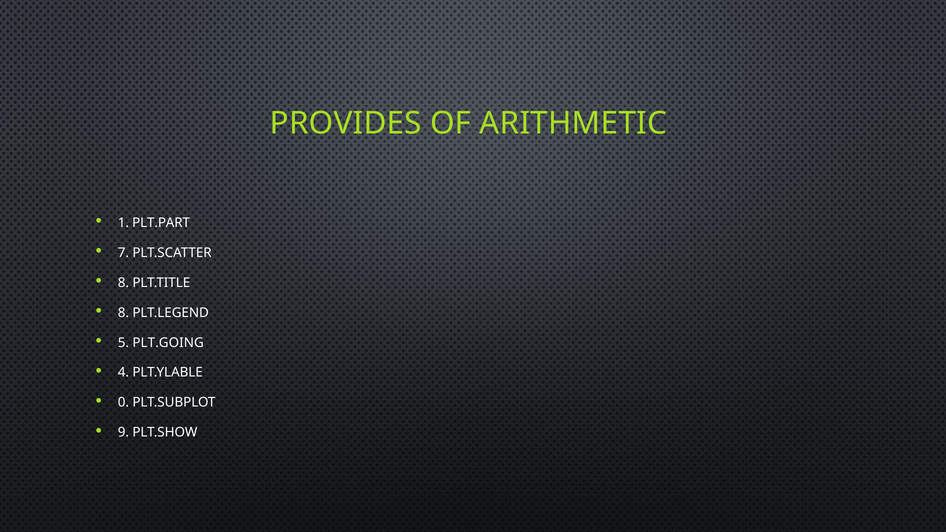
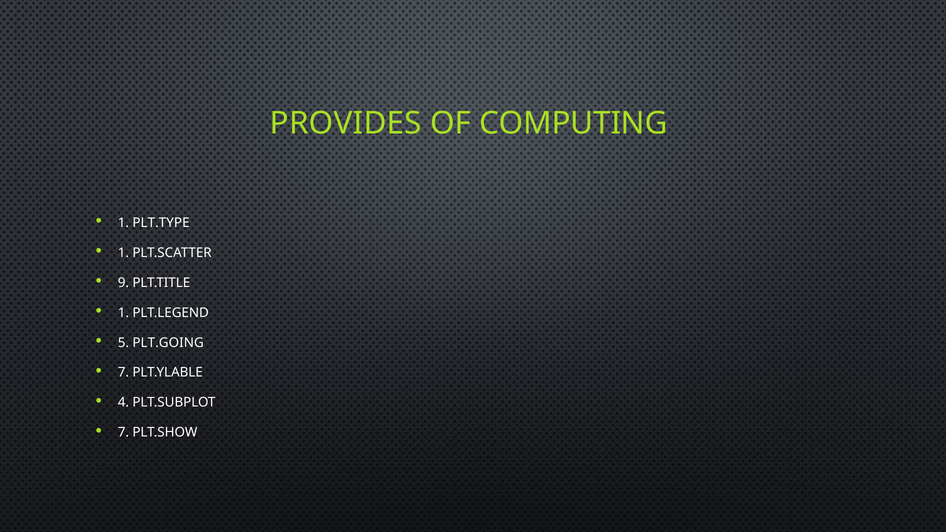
ARITHMETIC: ARITHMETIC -> COMPUTING
PLT.PART: PLT.PART -> PLT.TYPE
7 at (123, 253): 7 -> 1
8 at (123, 283): 8 -> 9
8 at (123, 313): 8 -> 1
4 at (123, 373): 4 -> 7
0: 0 -> 4
9 at (123, 433): 9 -> 7
